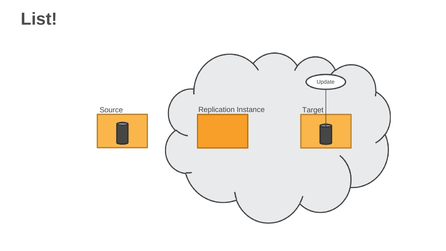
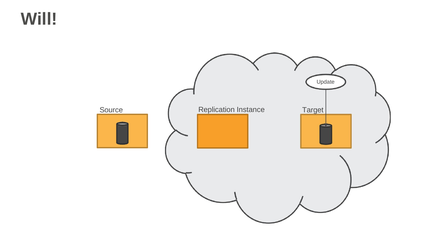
List: List -> Will
